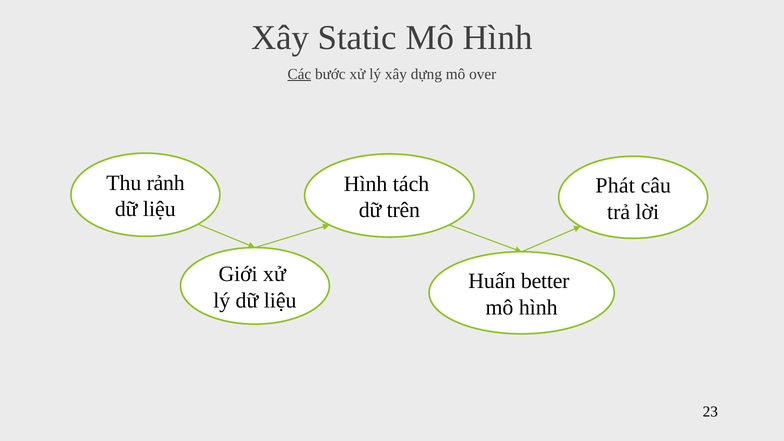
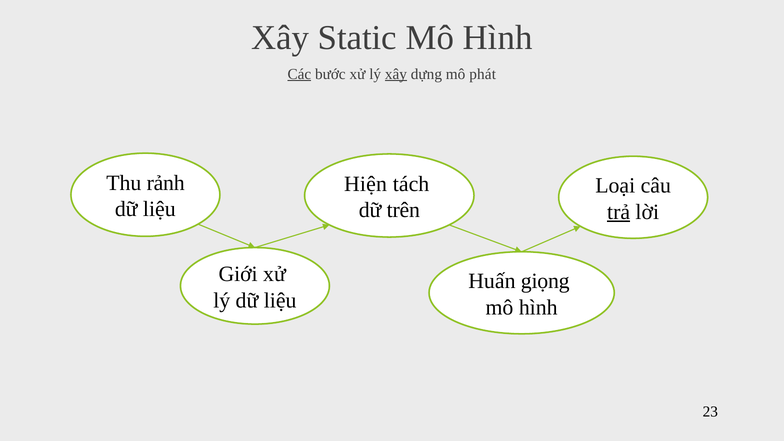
xây at (396, 74) underline: none -> present
over: over -> phát
Hình at (366, 184): Hình -> Hiện
Phát: Phát -> Loại
trả underline: none -> present
better: better -> giọng
